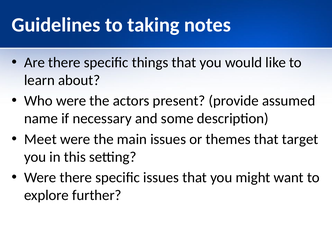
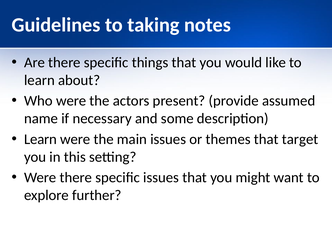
Meet at (40, 139): Meet -> Learn
